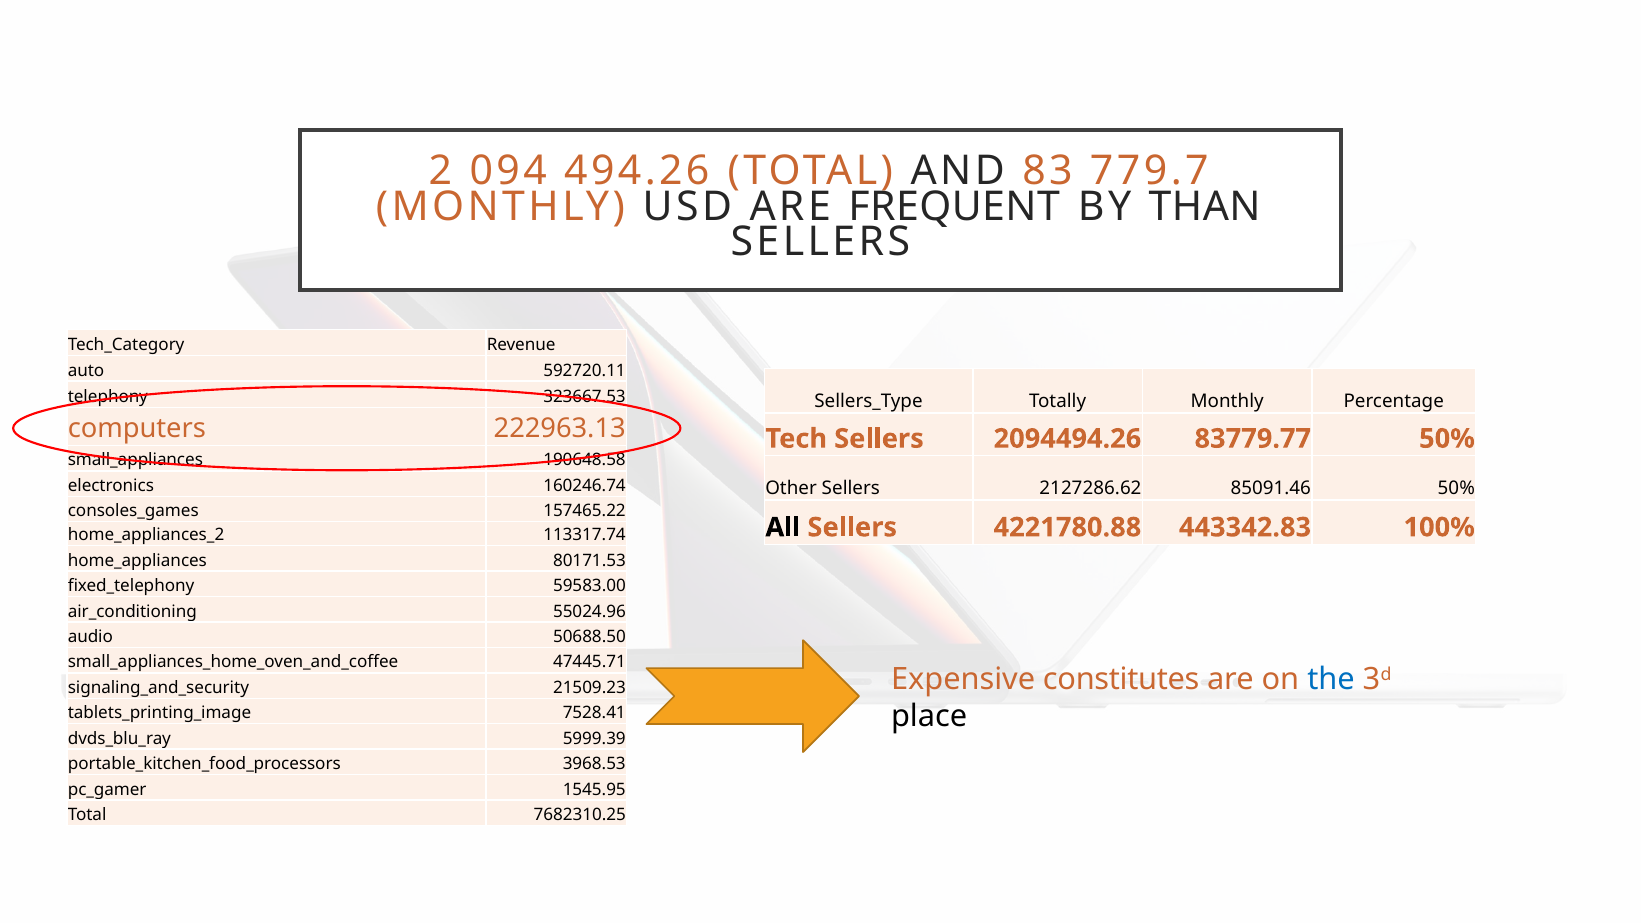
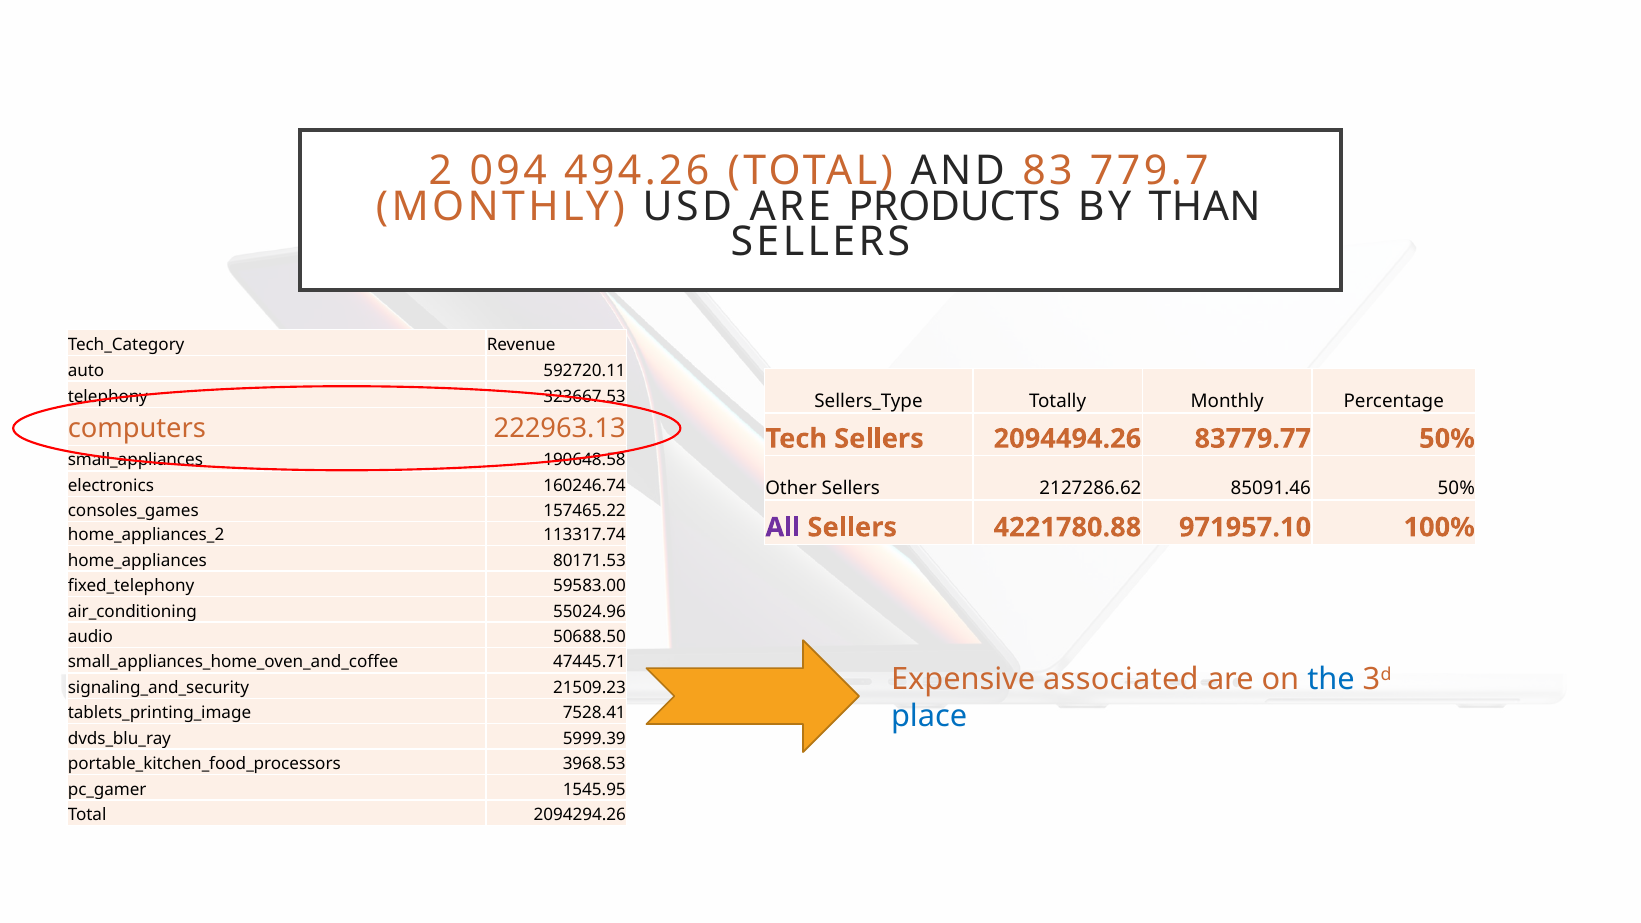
FREQUENT: FREQUENT -> PRODUCTS
All colour: black -> purple
443342.83: 443342.83 -> 971957.10
constitutes: constitutes -> associated
place colour: black -> blue
7682310.25: 7682310.25 -> 2094294.26
